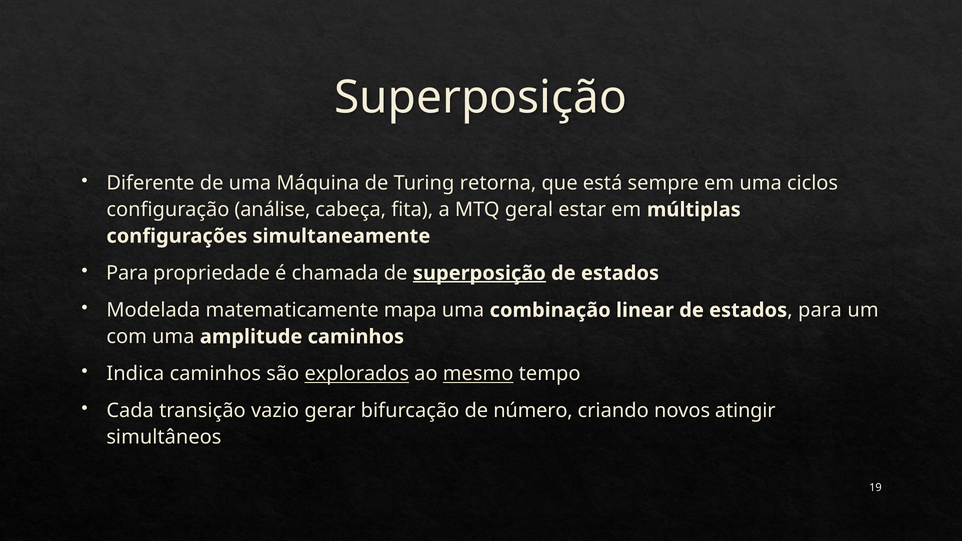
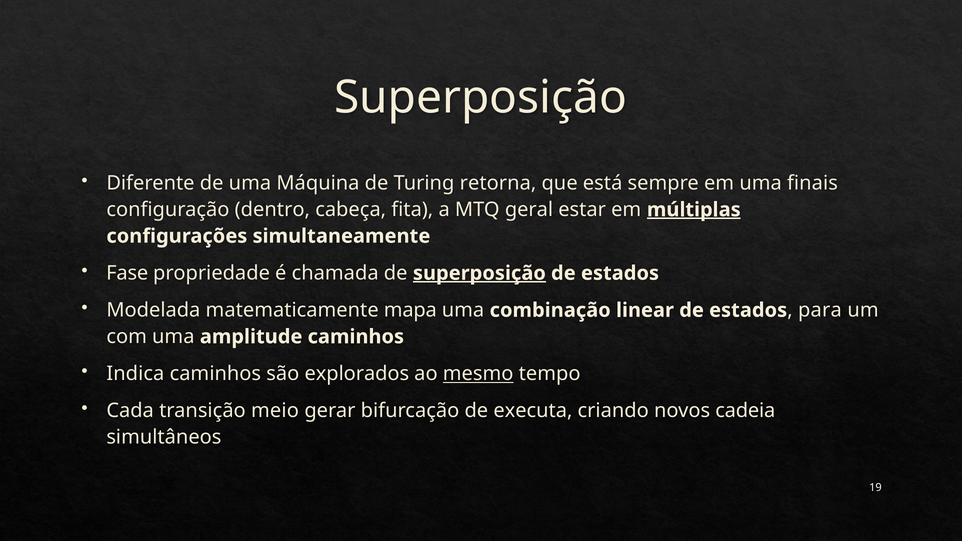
ciclos: ciclos -> finais
análise: análise -> dentro
múltiplas underline: none -> present
Para at (127, 273): Para -> Fase
explorados underline: present -> none
vazio: vazio -> meio
número: número -> executa
atingir: atingir -> cadeia
